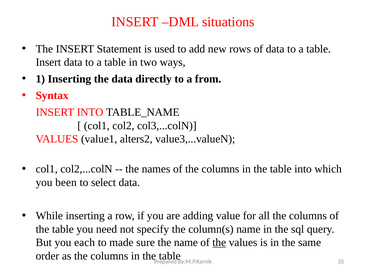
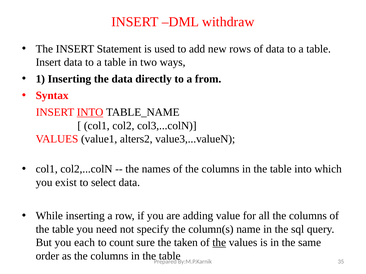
situations: situations -> withdraw
INTO at (90, 112) underline: none -> present
been: been -> exist
made: made -> count
the name: name -> taken
